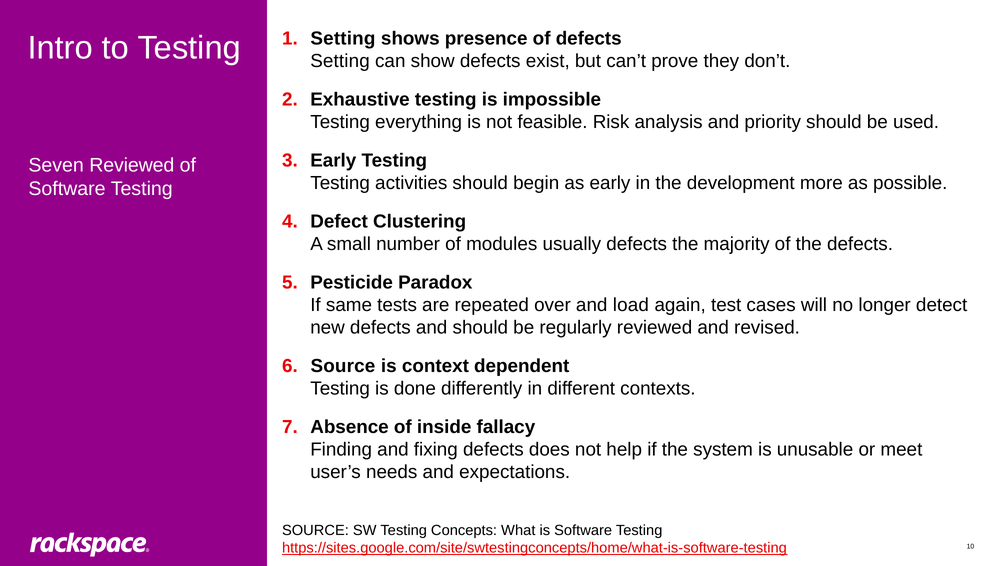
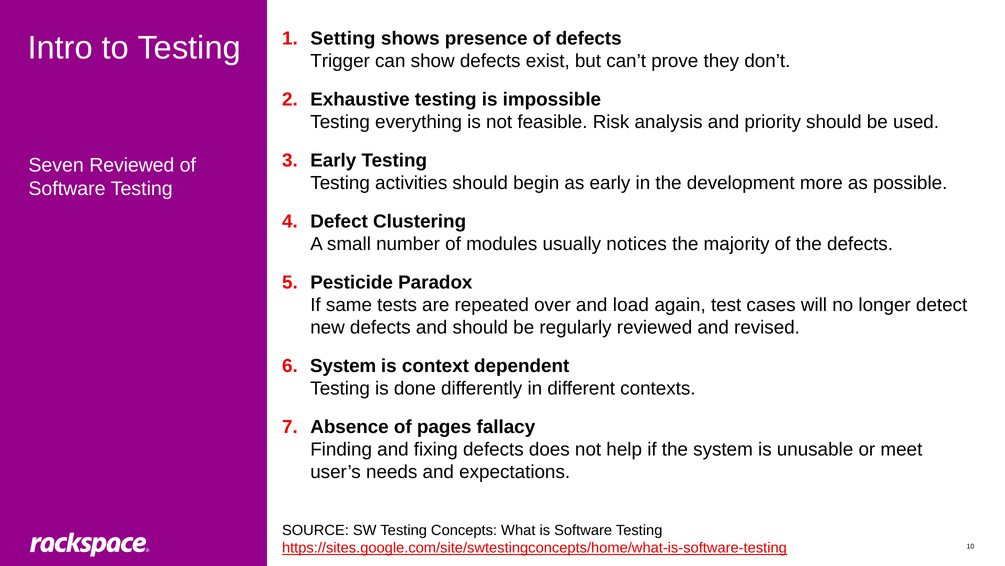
Setting at (340, 61): Setting -> Trigger
usually defects: defects -> notices
Source at (343, 365): Source -> System
inside: inside -> pages
